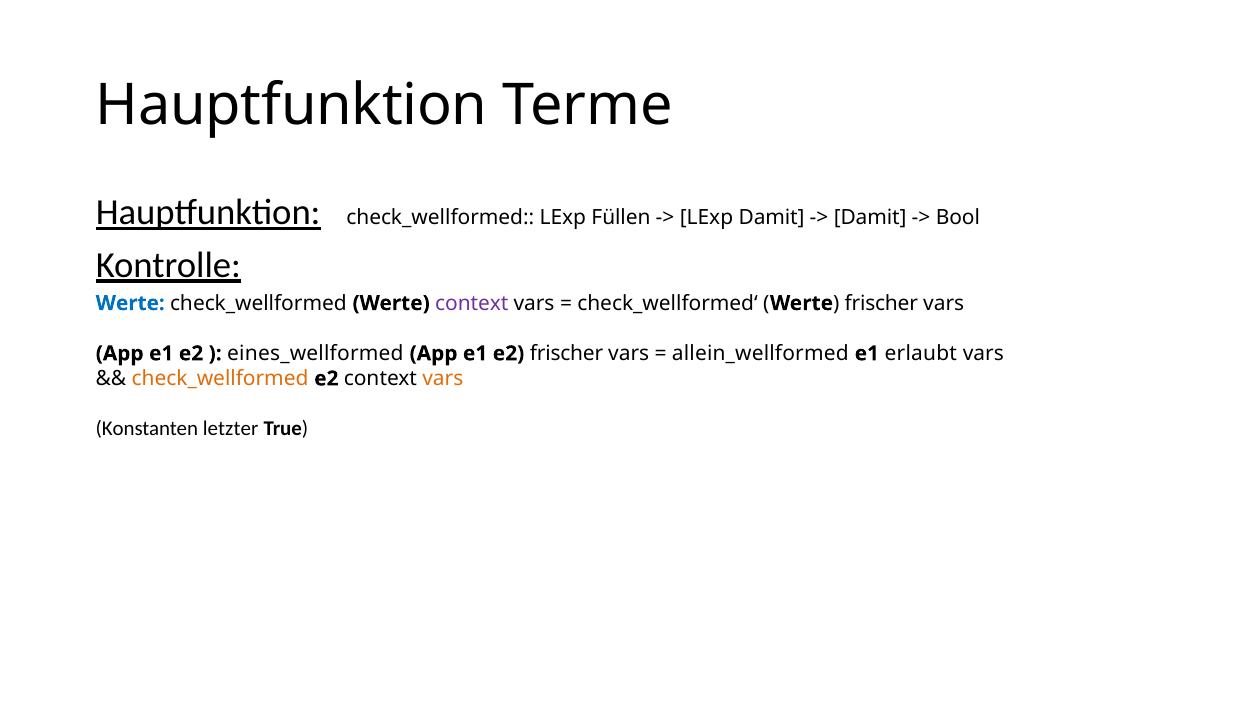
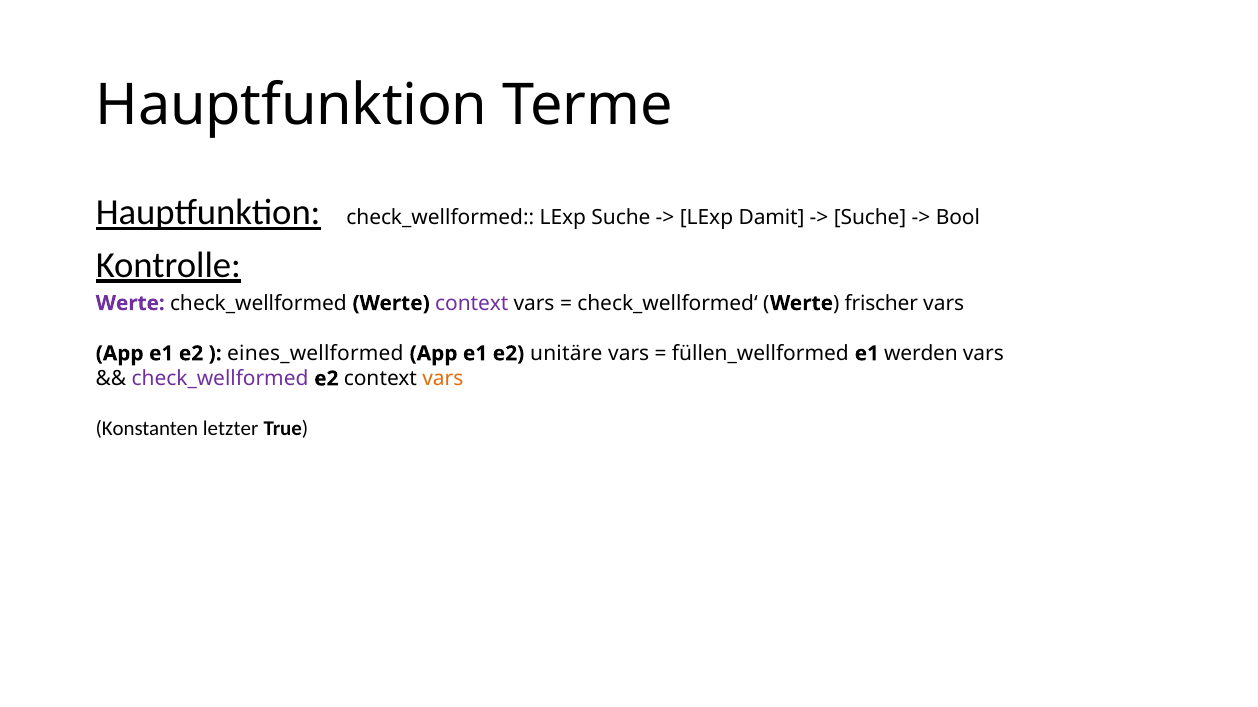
LExp Füllen: Füllen -> Suche
Damit at (870, 218): Damit -> Suche
Werte at (130, 303) colour: blue -> purple
e2 frischer: frischer -> unitäre
allein_wellformed: allein_wellformed -> füllen_wellformed
erlaubt: erlaubt -> werden
check_wellformed at (220, 379) colour: orange -> purple
